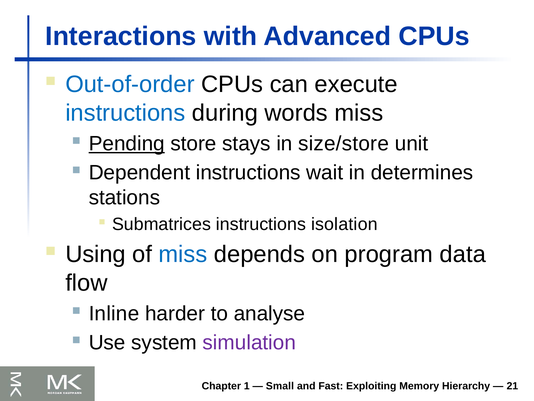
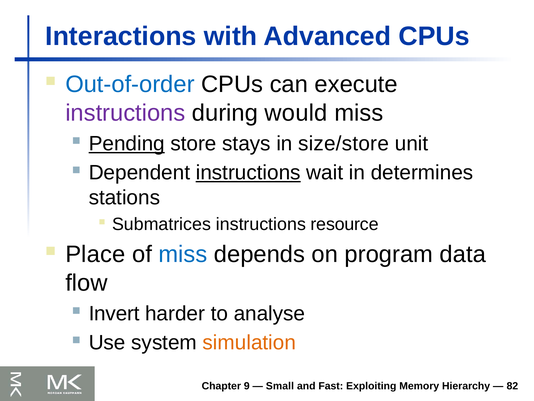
instructions at (125, 113) colour: blue -> purple
words: words -> would
instructions at (248, 173) underline: none -> present
isolation: isolation -> resource
Using: Using -> Place
Inline: Inline -> Invert
simulation colour: purple -> orange
1: 1 -> 9
21: 21 -> 82
